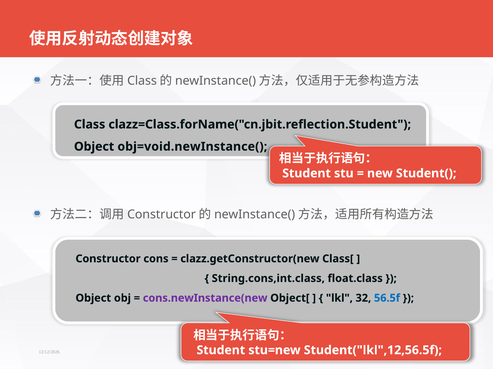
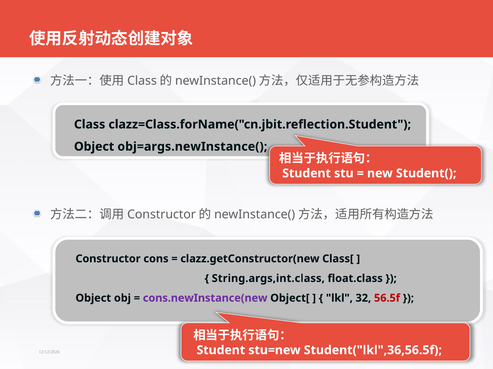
obj=void.newInstance(: obj=void.newInstance( -> obj=args.newInstance(
String.cons,int.class: String.cons,int.class -> String.args,int.class
56.5f colour: blue -> red
Student("lkl",12,56.5f: Student("lkl",12,56.5f -> Student("lkl",36,56.5f
